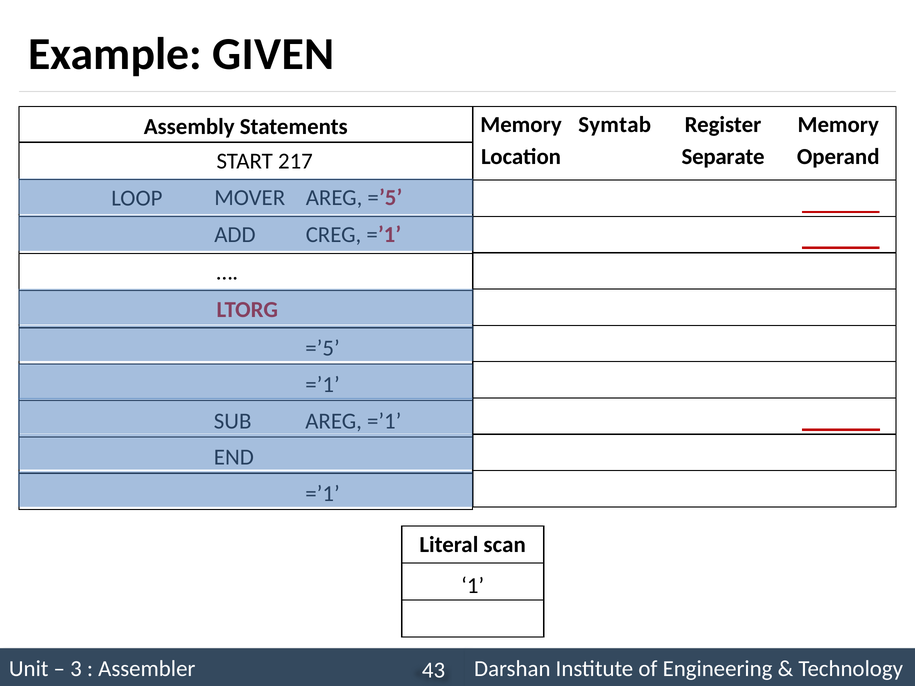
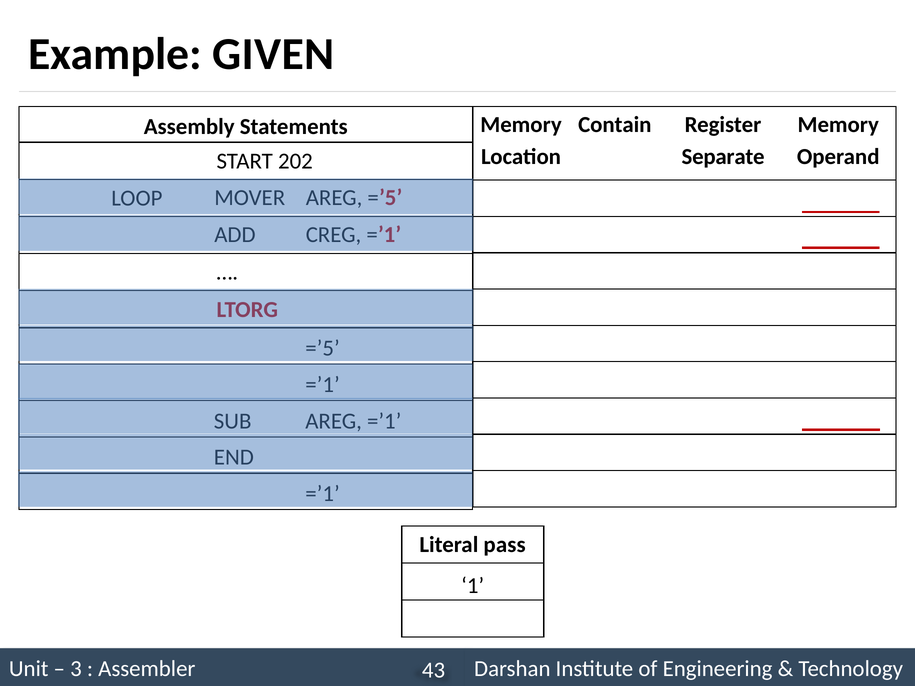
Symtab: Symtab -> Contain
217: 217 -> 202
scan: scan -> pass
